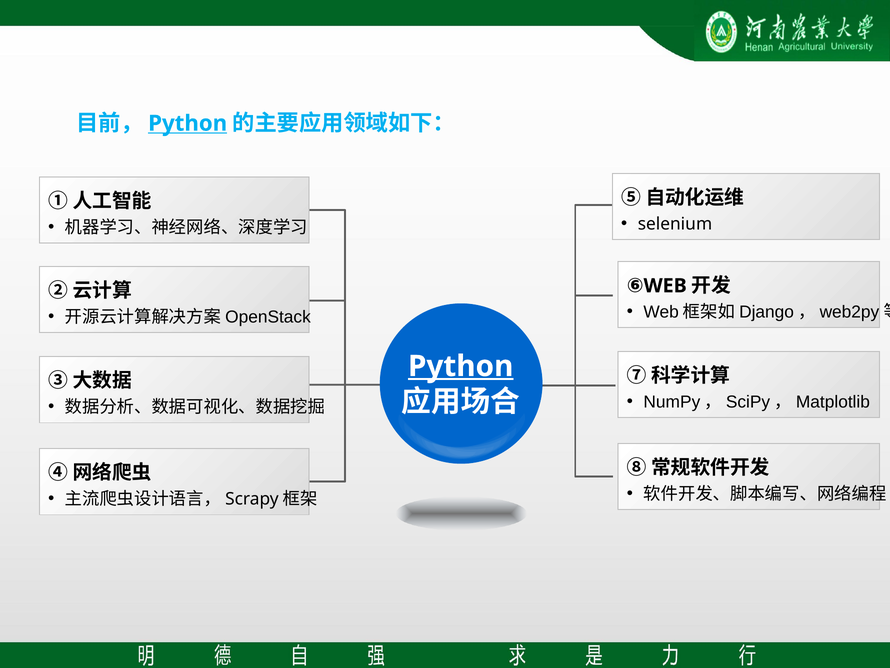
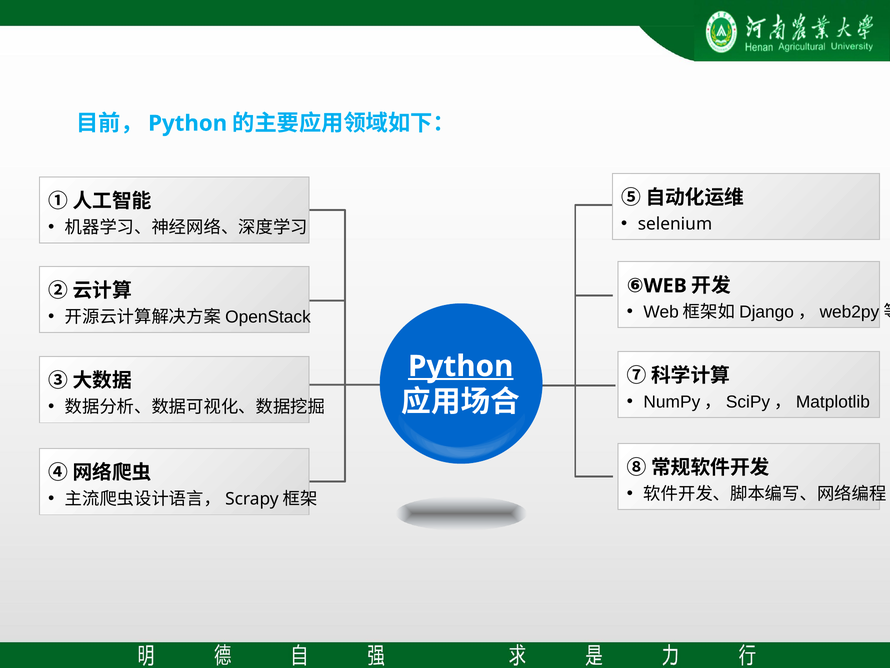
Python at (188, 123) underline: present -> none
